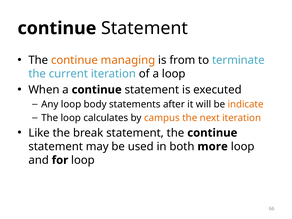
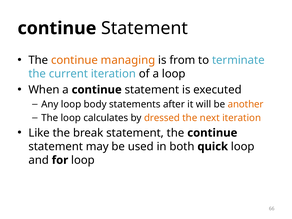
indicate: indicate -> another
campus: campus -> dressed
more: more -> quick
